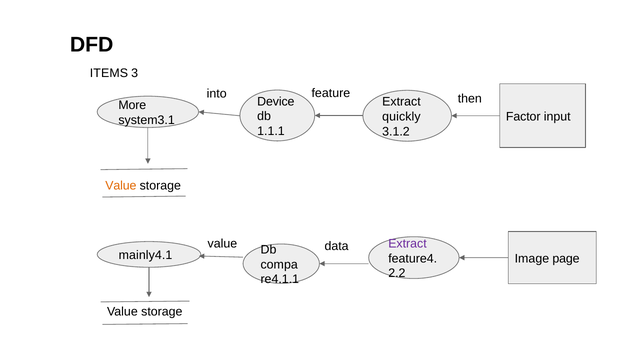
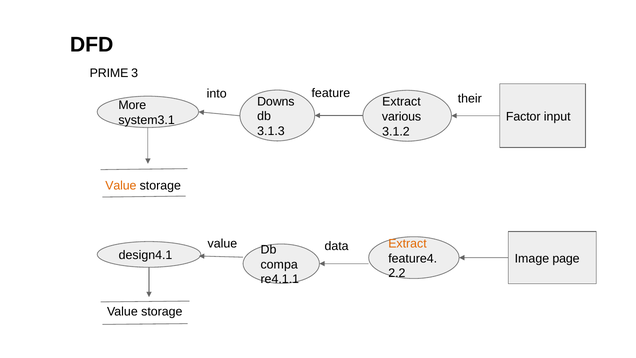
ITEMS: ITEMS -> PRIME
then: then -> their
Device: Device -> Downs
quickly: quickly -> various
1.1.1: 1.1.1 -> 3.1.3
Extract at (407, 243) colour: purple -> orange
mainly4.1: mainly4.1 -> design4.1
